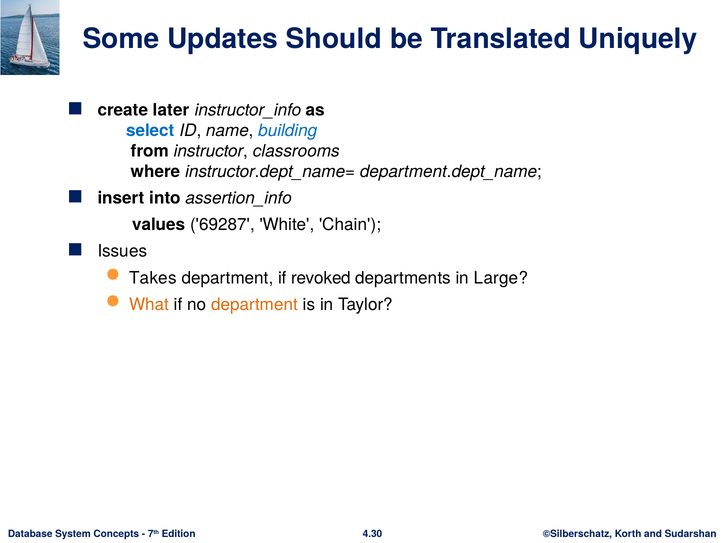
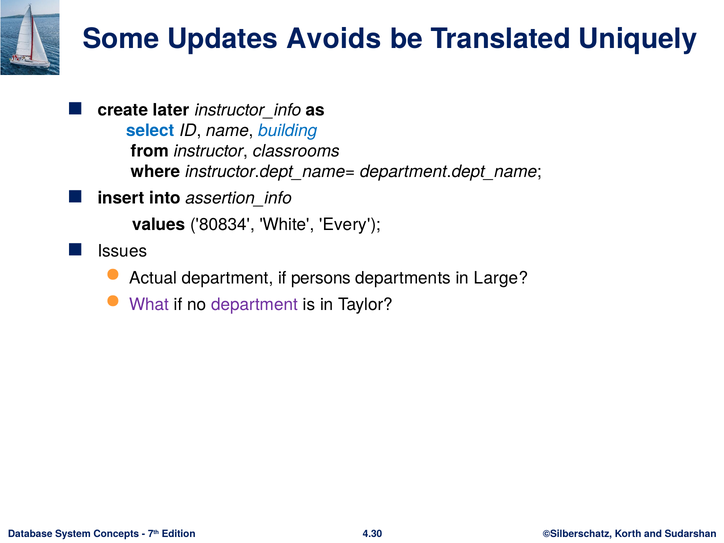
Should: Should -> Avoids
69287: 69287 -> 80834
Chain: Chain -> Every
Takes: Takes -> Actual
revoked: revoked -> persons
What colour: orange -> purple
department at (255, 304) colour: orange -> purple
